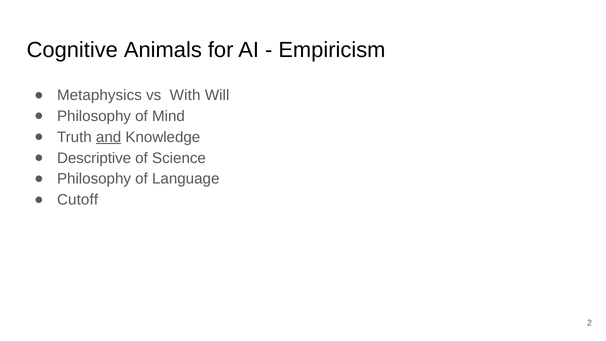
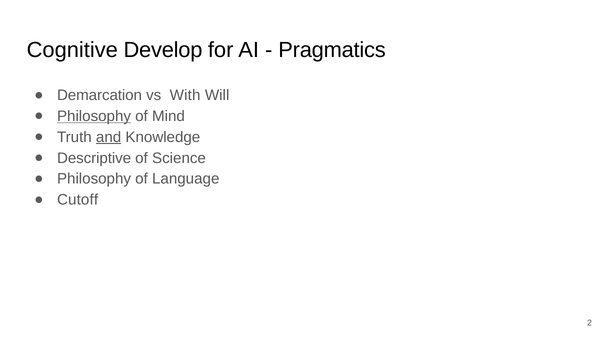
Animals: Animals -> Develop
Empiricism: Empiricism -> Pragmatics
Metaphysics: Metaphysics -> Demarcation
Philosophy at (94, 116) underline: none -> present
